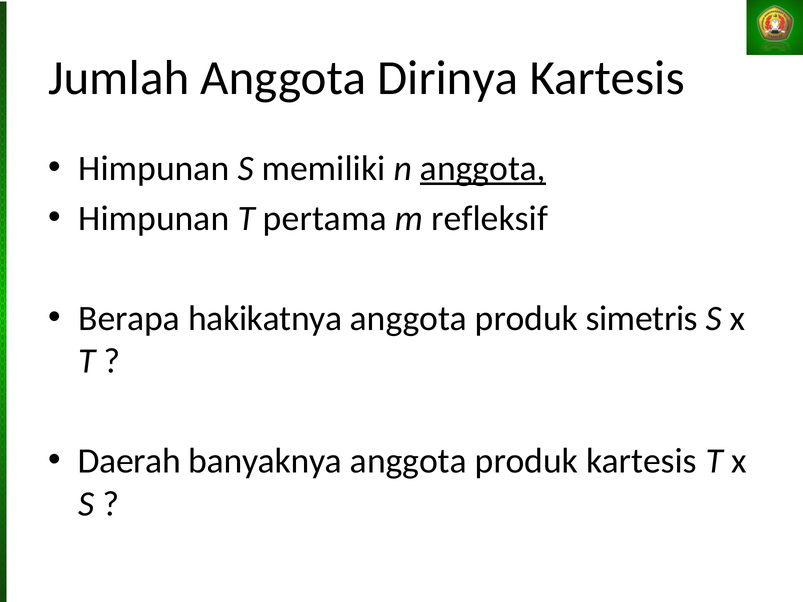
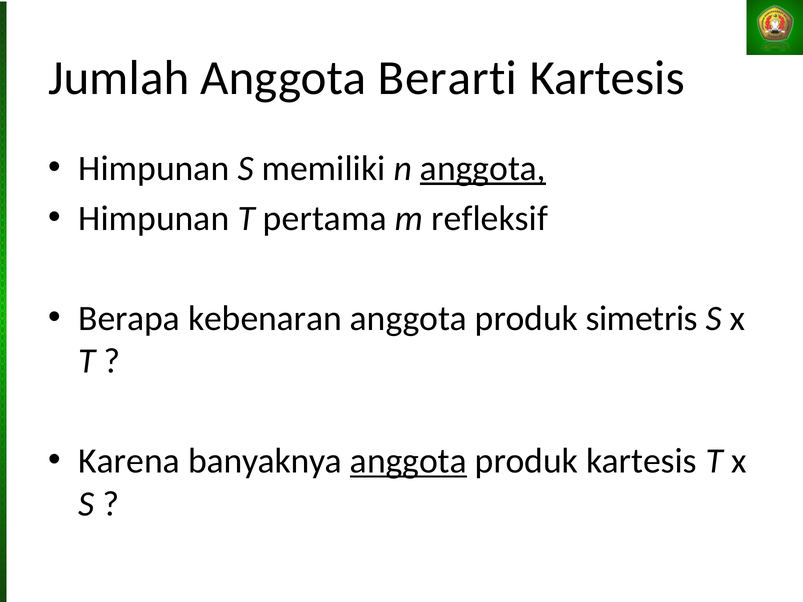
Dirinya: Dirinya -> Berarti
hakikatnya: hakikatnya -> kebenaran
Daerah: Daerah -> Karena
anggota at (408, 461) underline: none -> present
